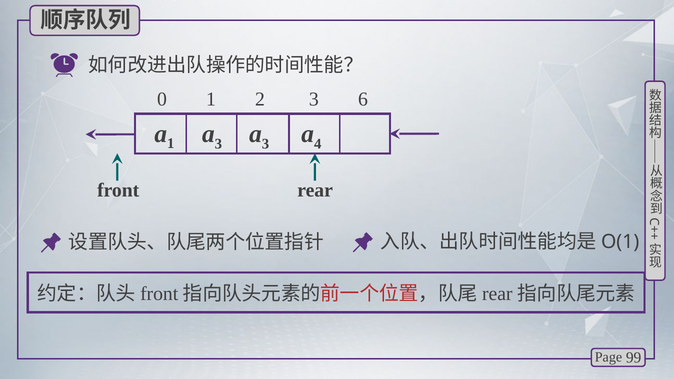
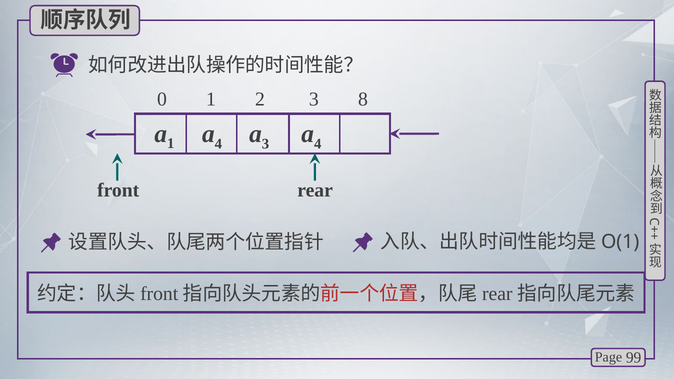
6: 6 -> 8
3 at (218, 144): 3 -> 4
